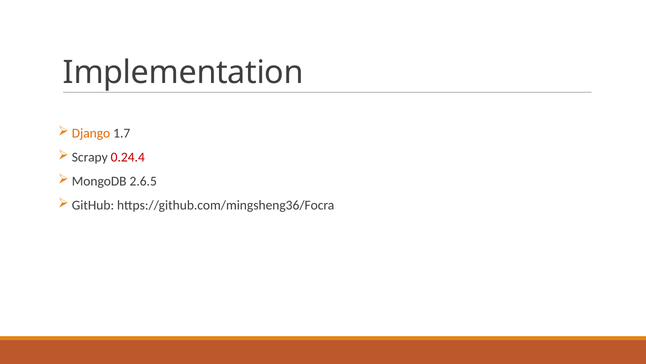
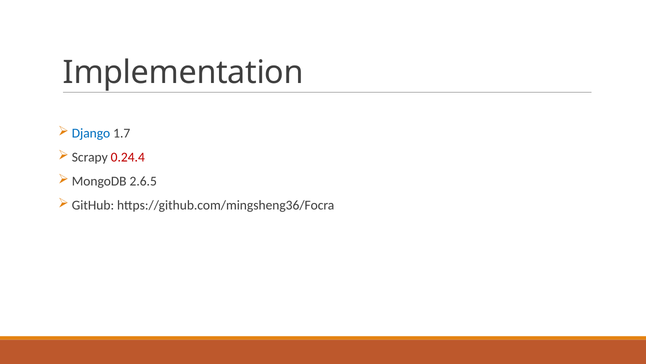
Django colour: orange -> blue
